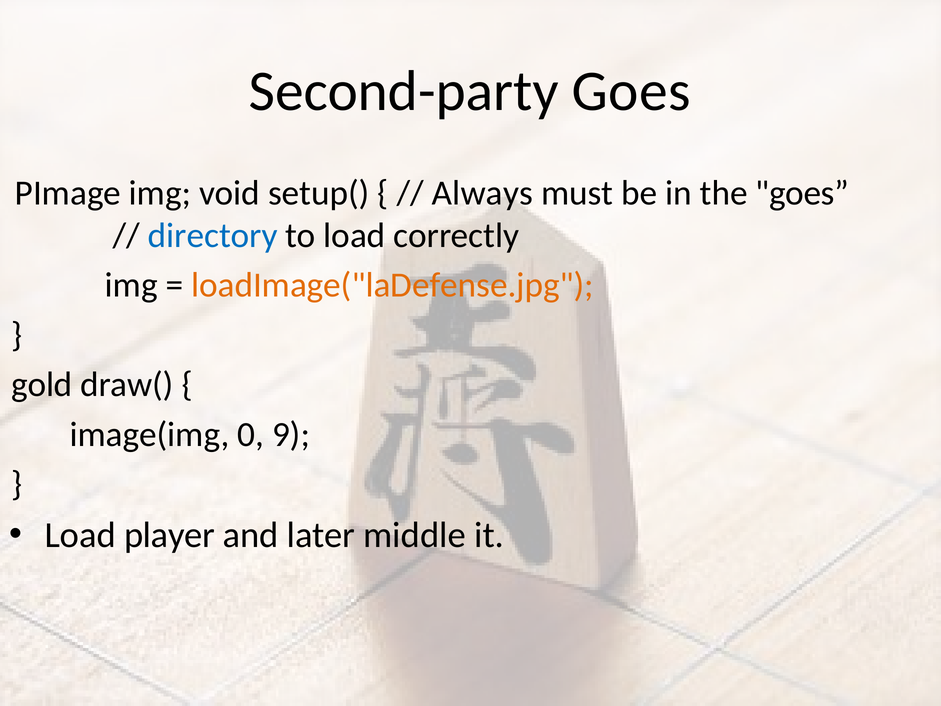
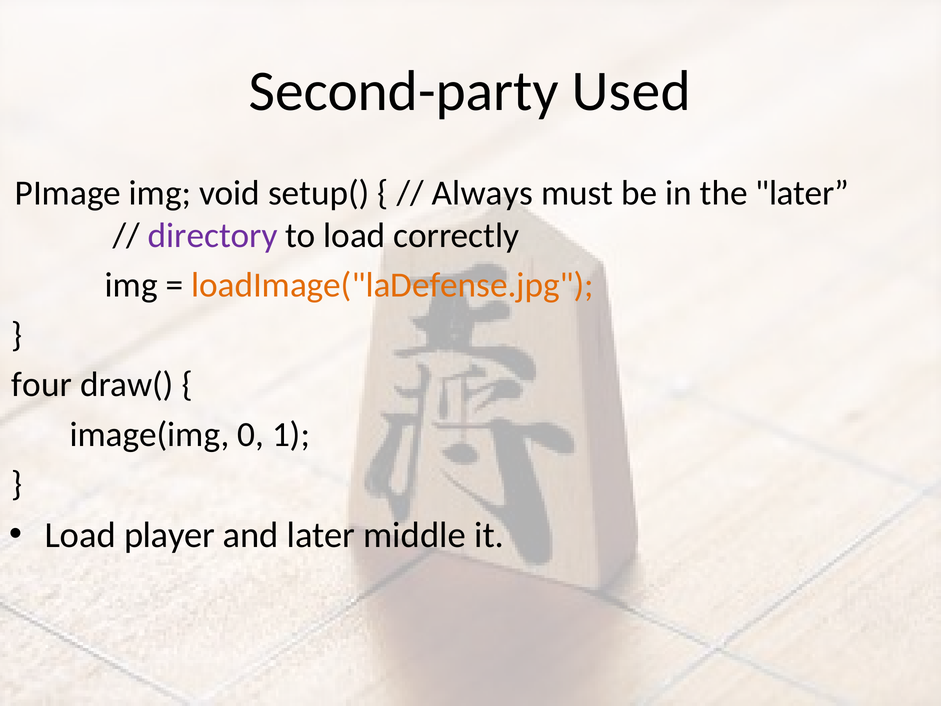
Second-party Goes: Goes -> Used
the goes: goes -> later
directory colour: blue -> purple
gold: gold -> four
9: 9 -> 1
